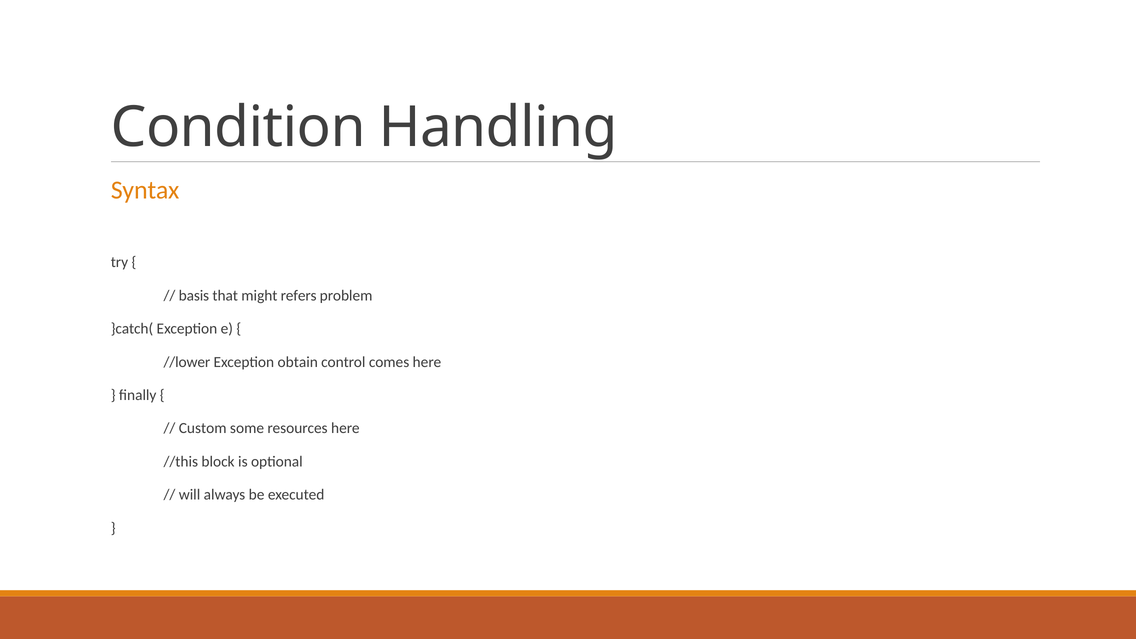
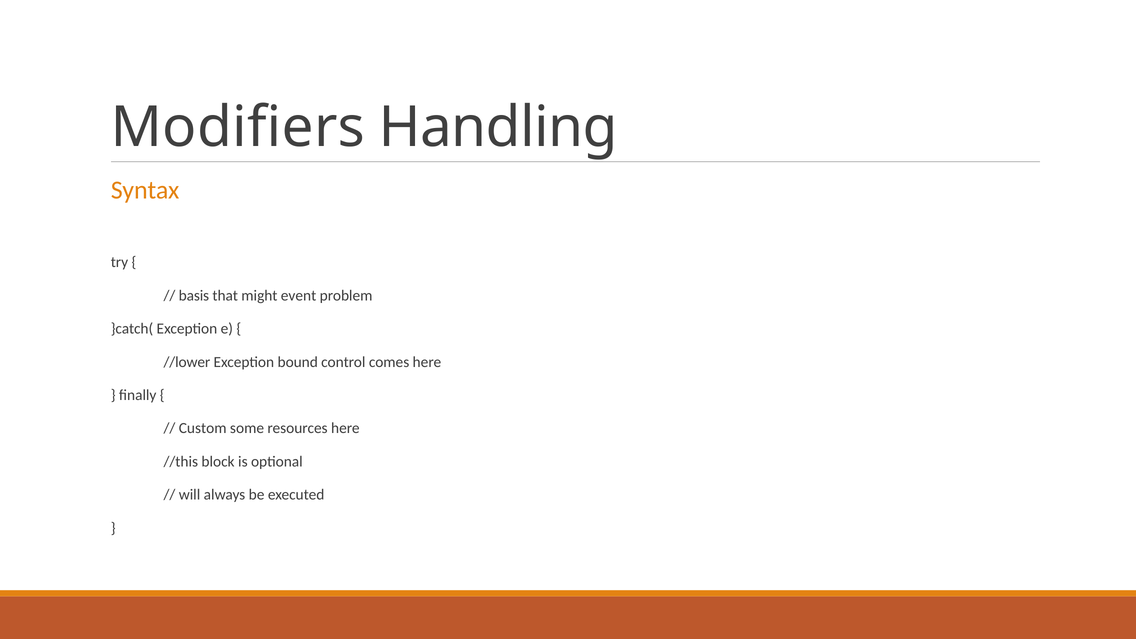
Condition: Condition -> Modifiers
refers: refers -> event
obtain: obtain -> bound
